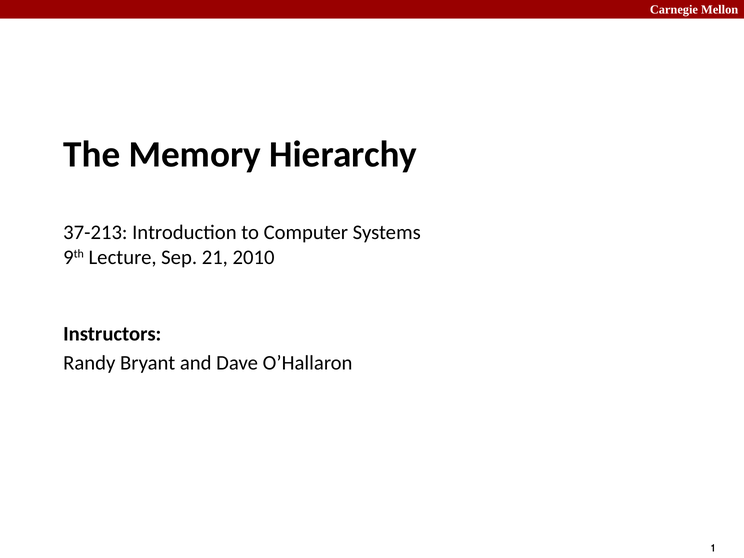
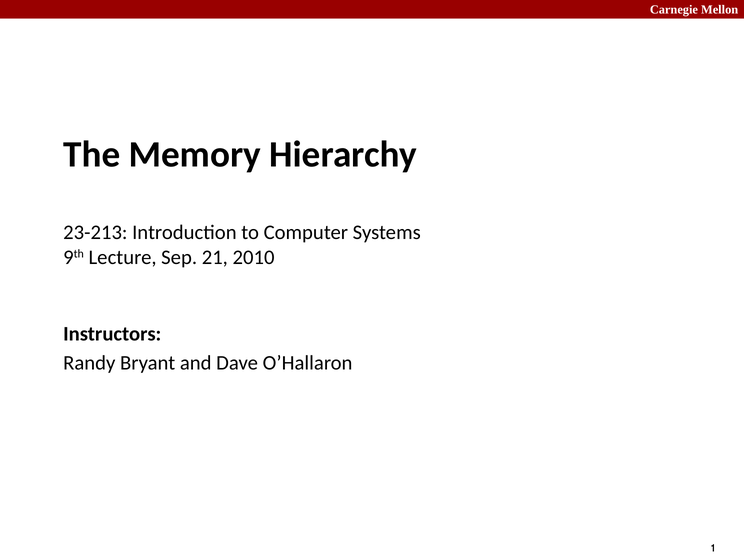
37-213: 37-213 -> 23-213
